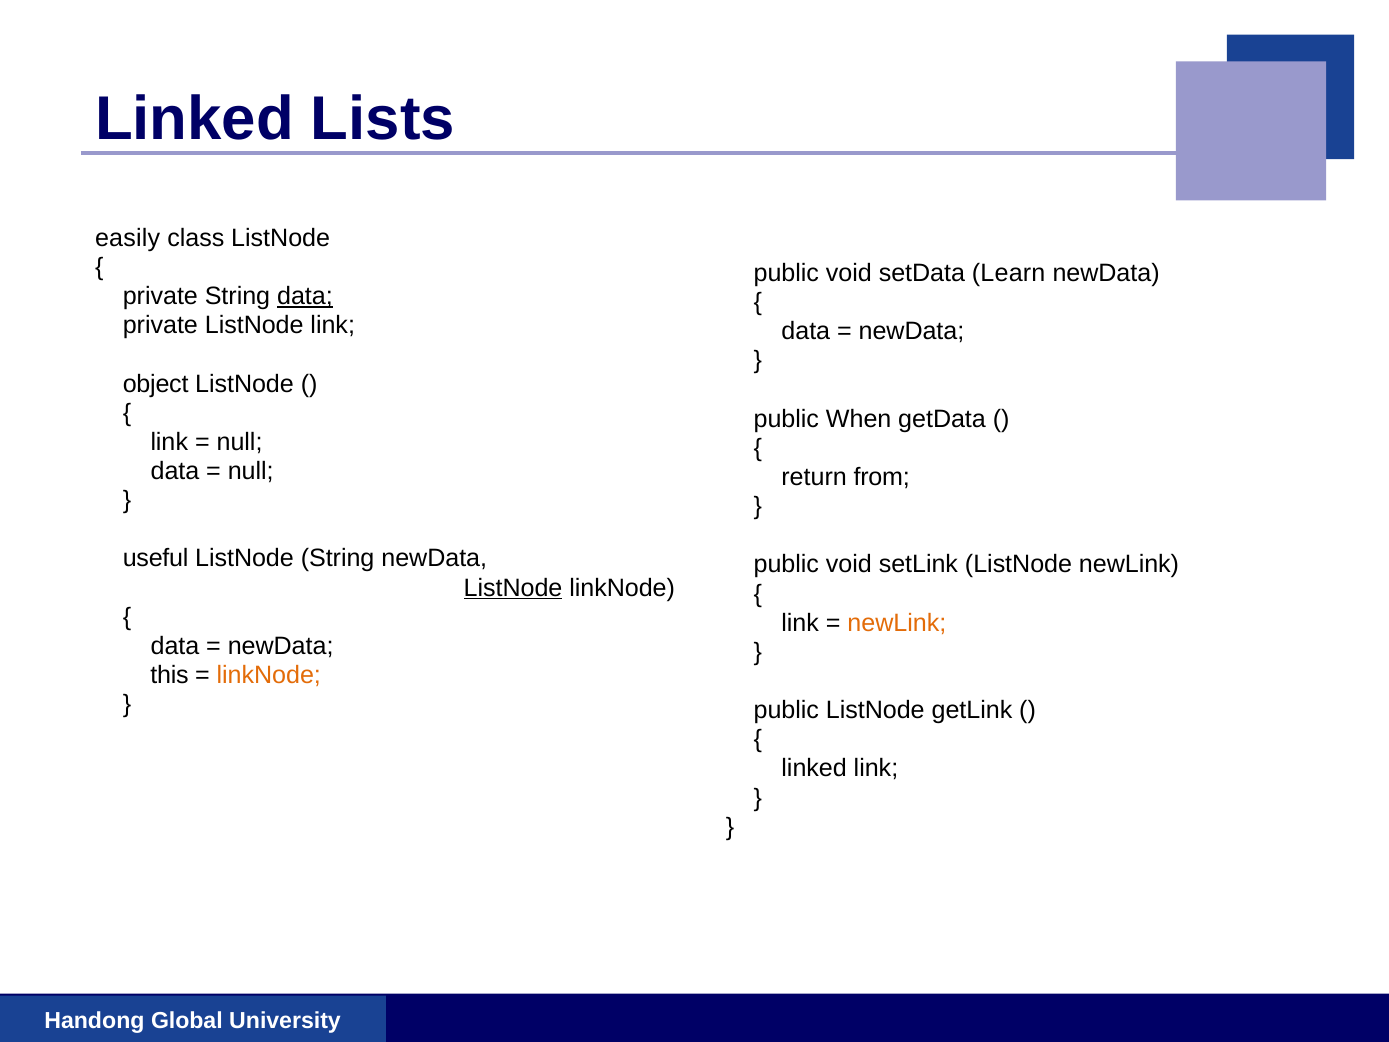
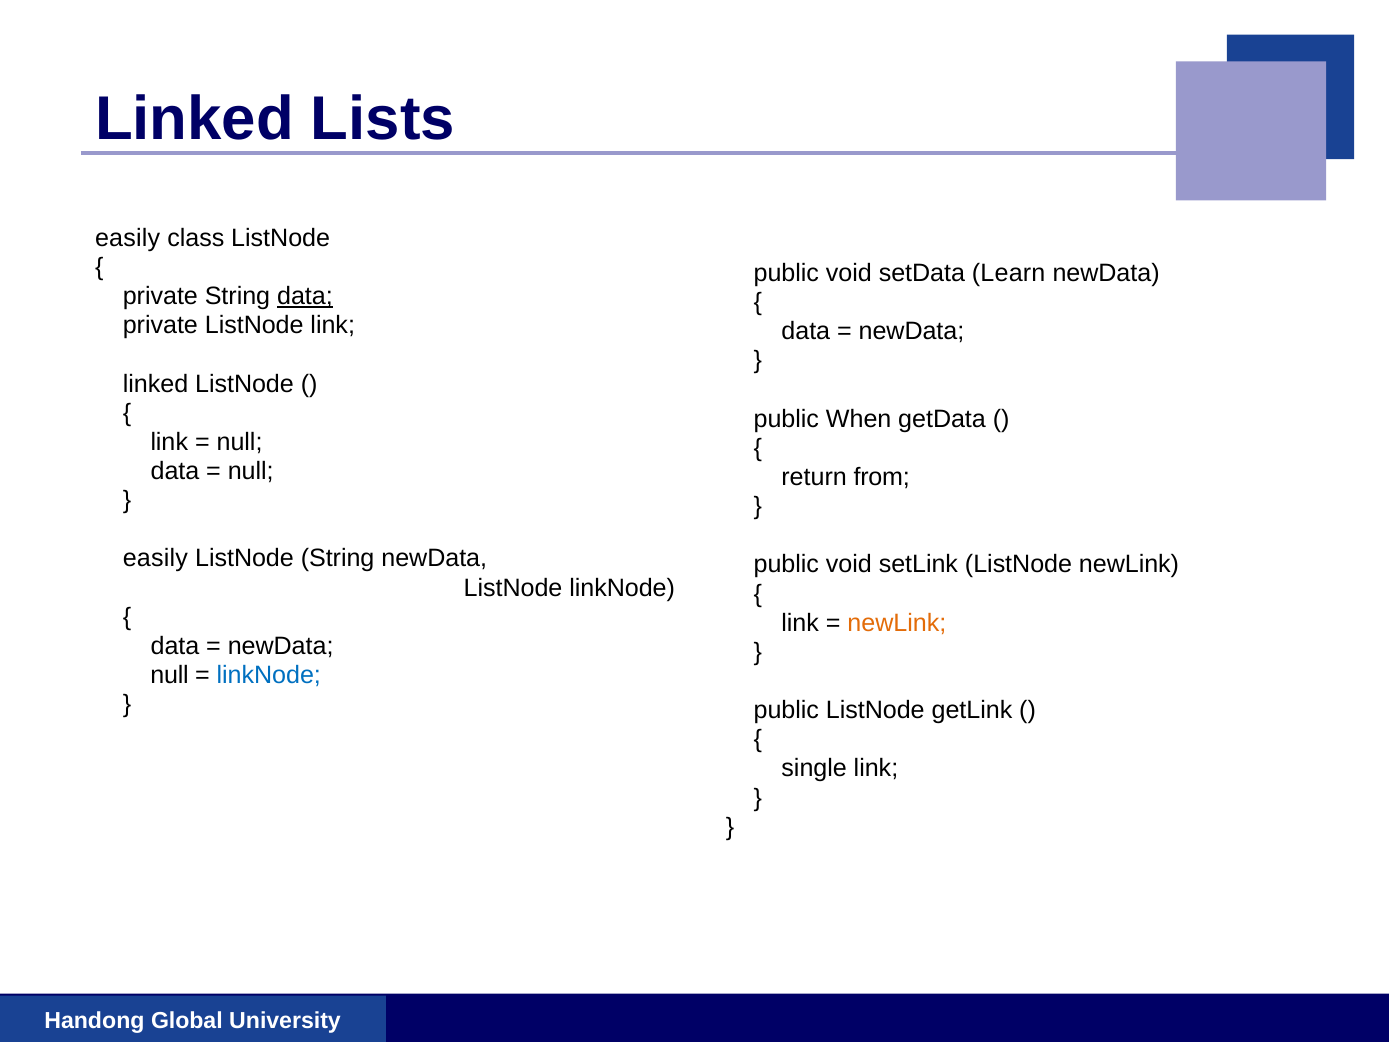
object at (156, 384): object -> linked
useful at (156, 558): useful -> easily
ListNode at (513, 588) underline: present -> none
this at (170, 675): this -> null
linkNode at (269, 675) colour: orange -> blue
linked at (814, 768): linked -> single
